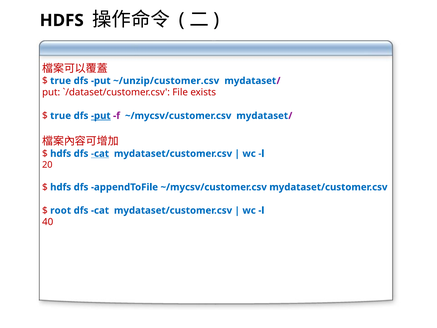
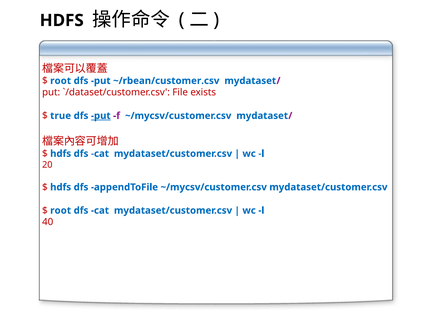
true at (61, 81): true -> root
~/unzip/customer.csv: ~/unzip/customer.csv -> ~/rbean/customer.csv
cat at (100, 154) underline: present -> none
